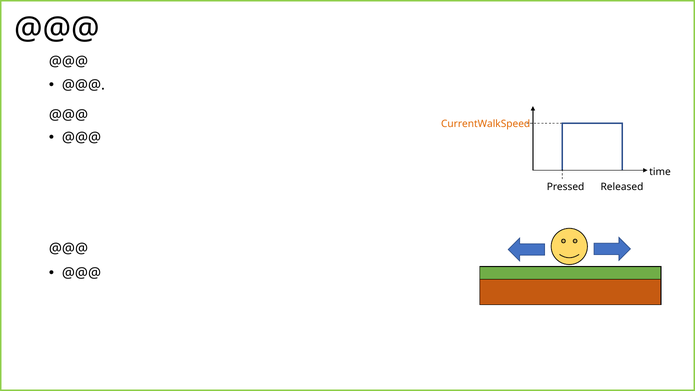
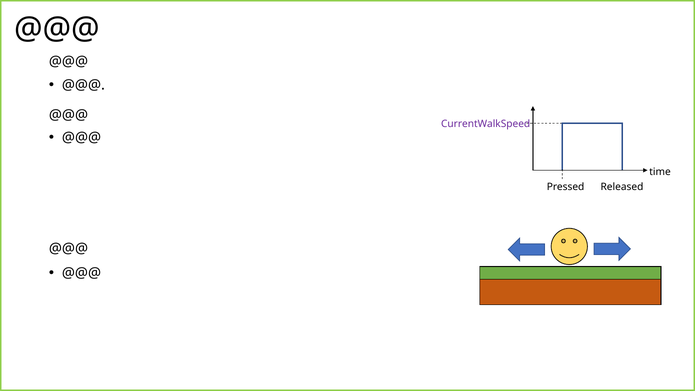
CurrentWalkSpeed colour: orange -> purple
